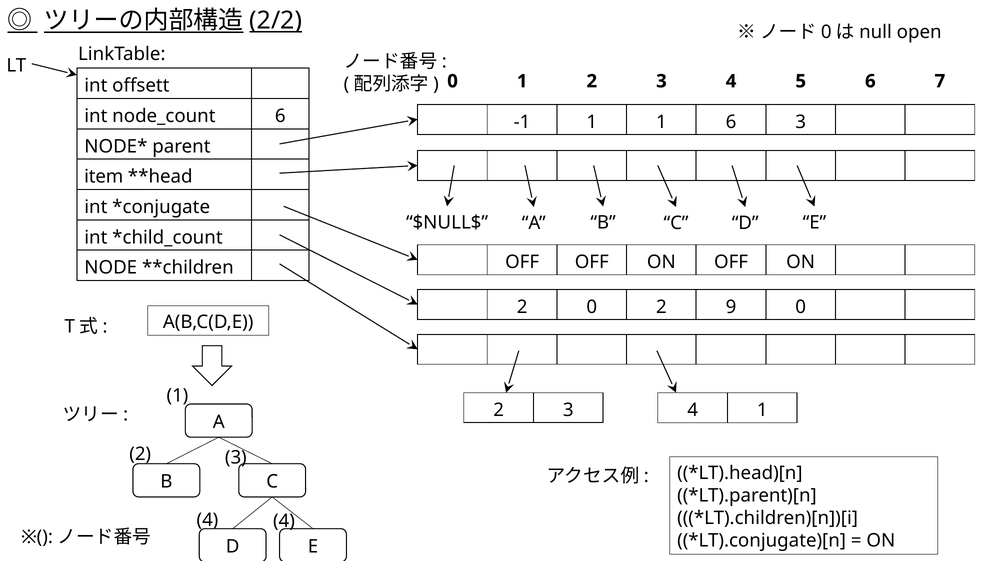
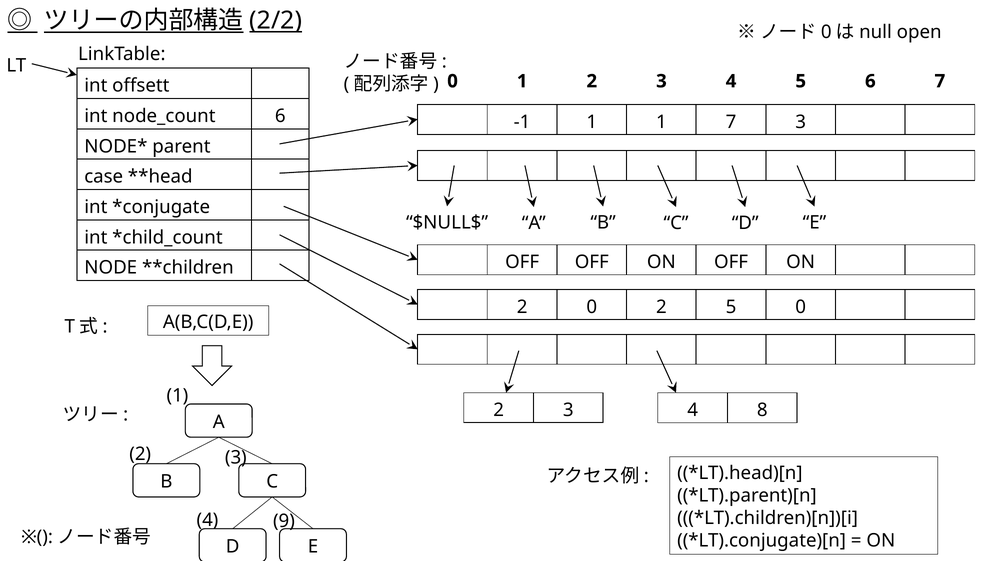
1 6: 6 -> 7
item: item -> case
2 9: 9 -> 5
4 1: 1 -> 8
4 4: 4 -> 9
